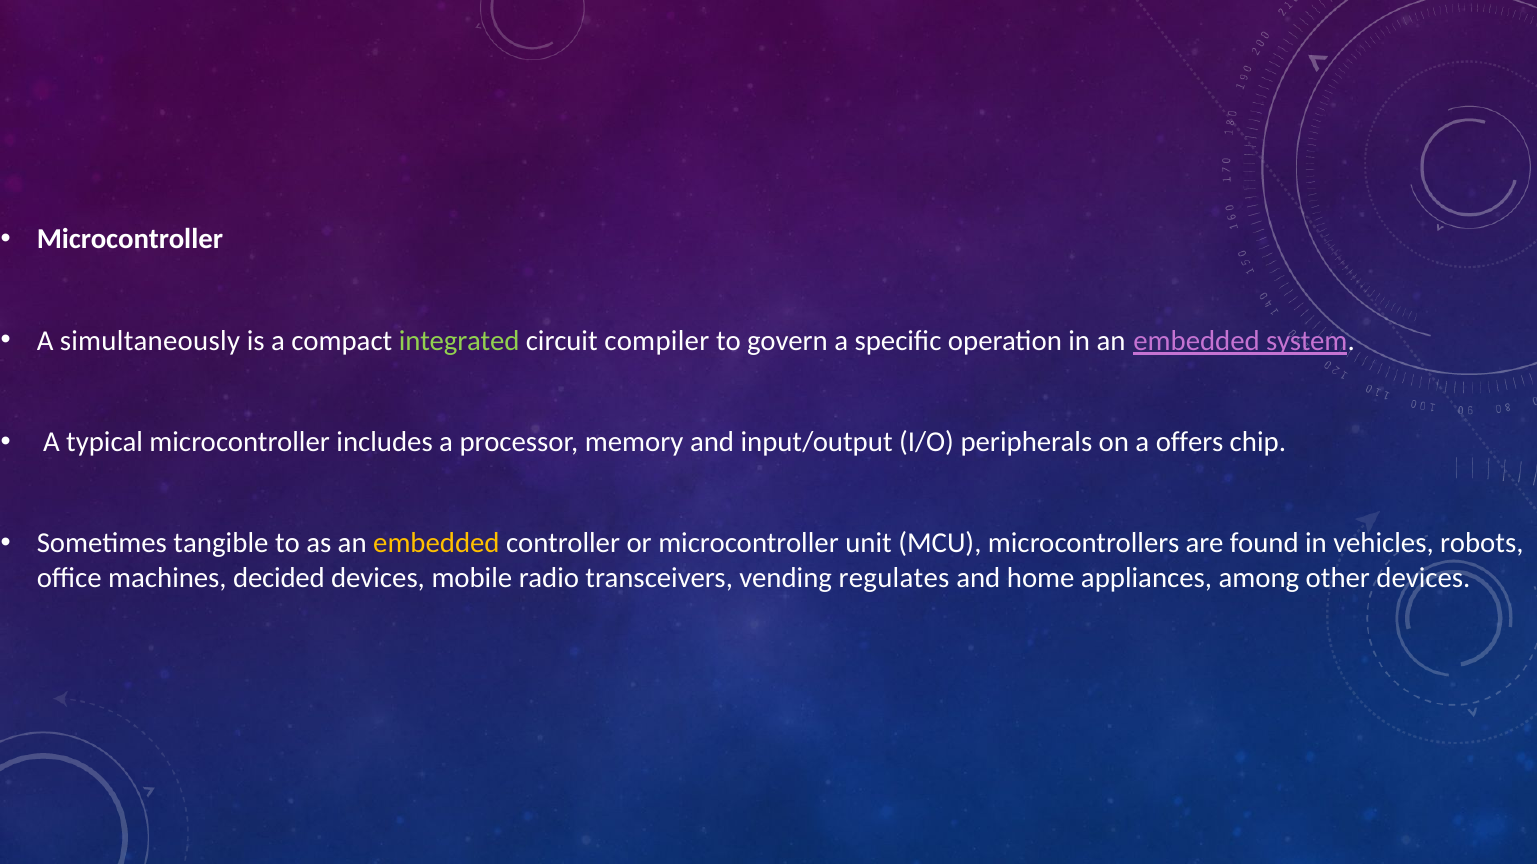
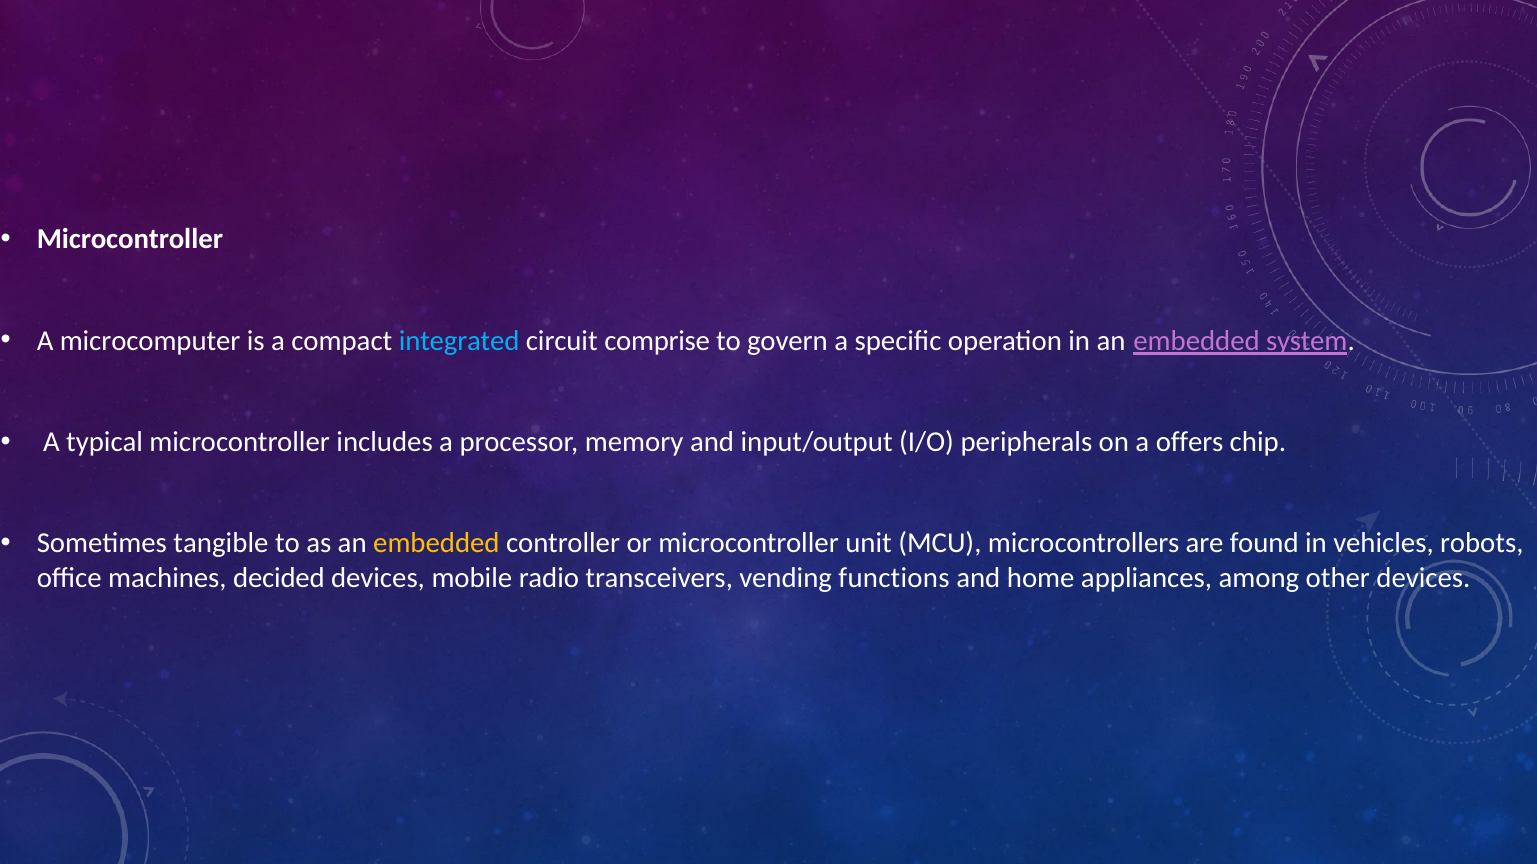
simultaneously: simultaneously -> microcomputer
integrated colour: light green -> light blue
compiler: compiler -> comprise
regulates: regulates -> functions
